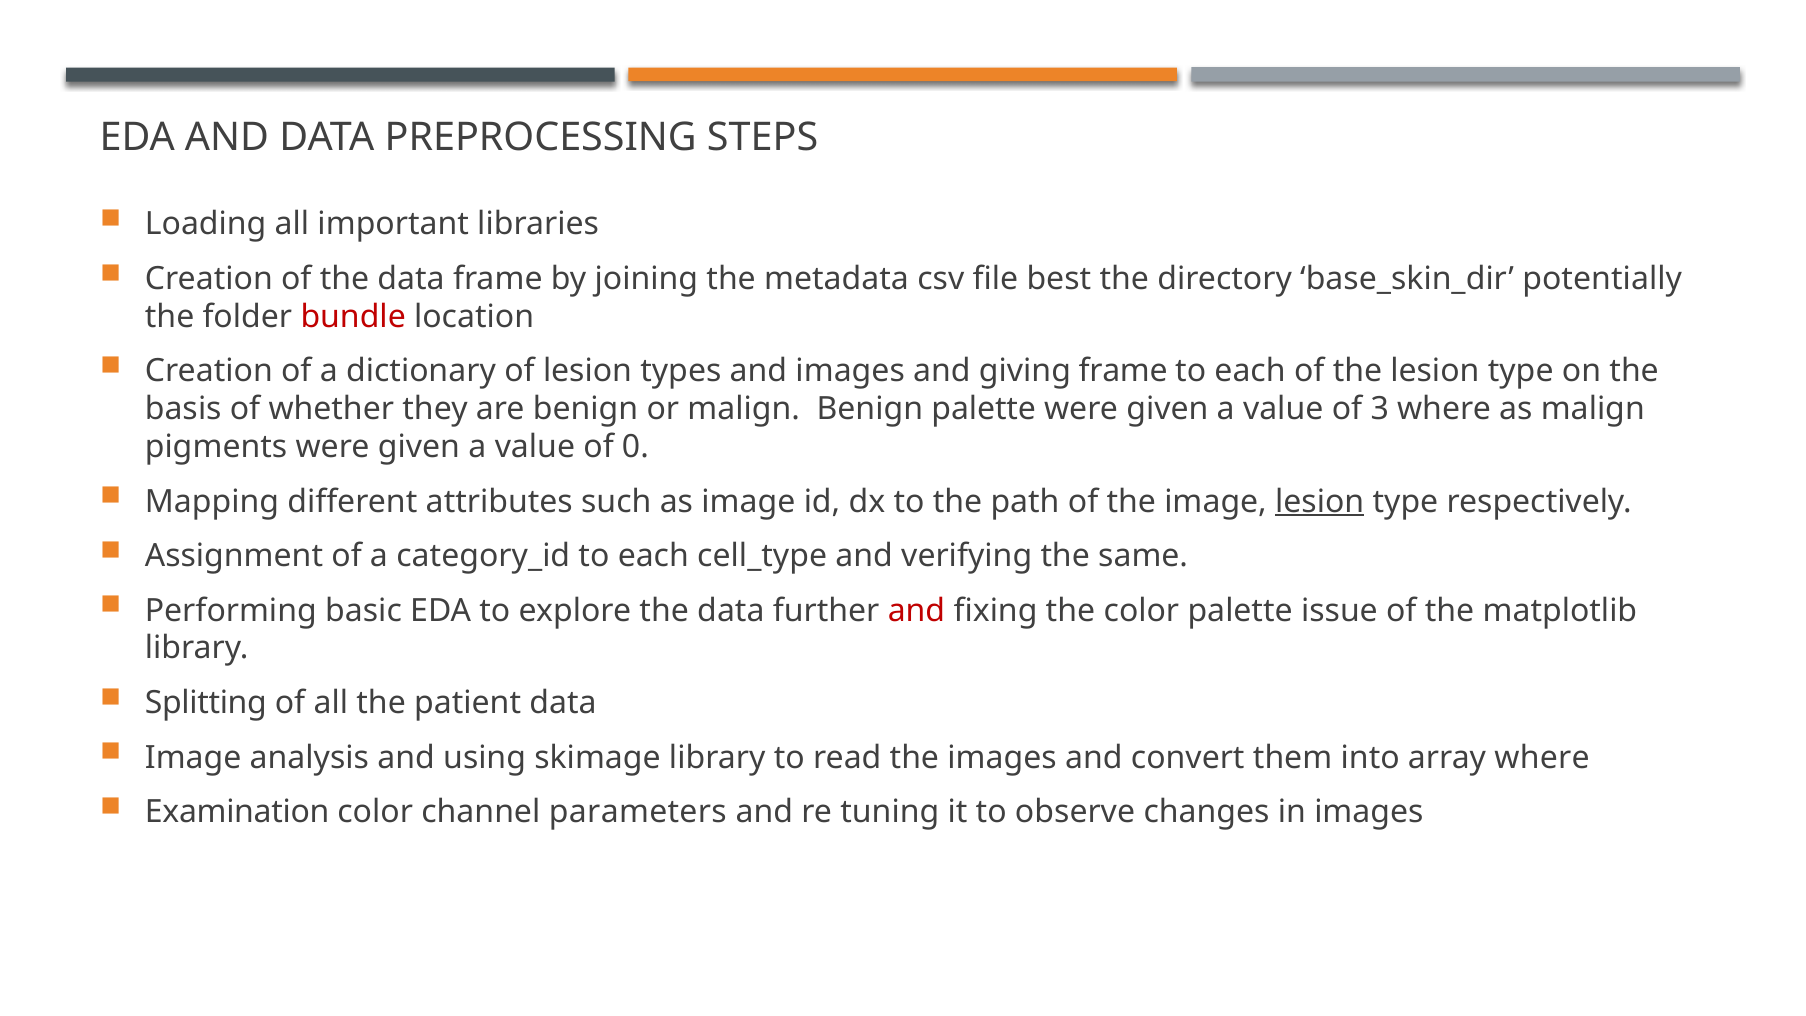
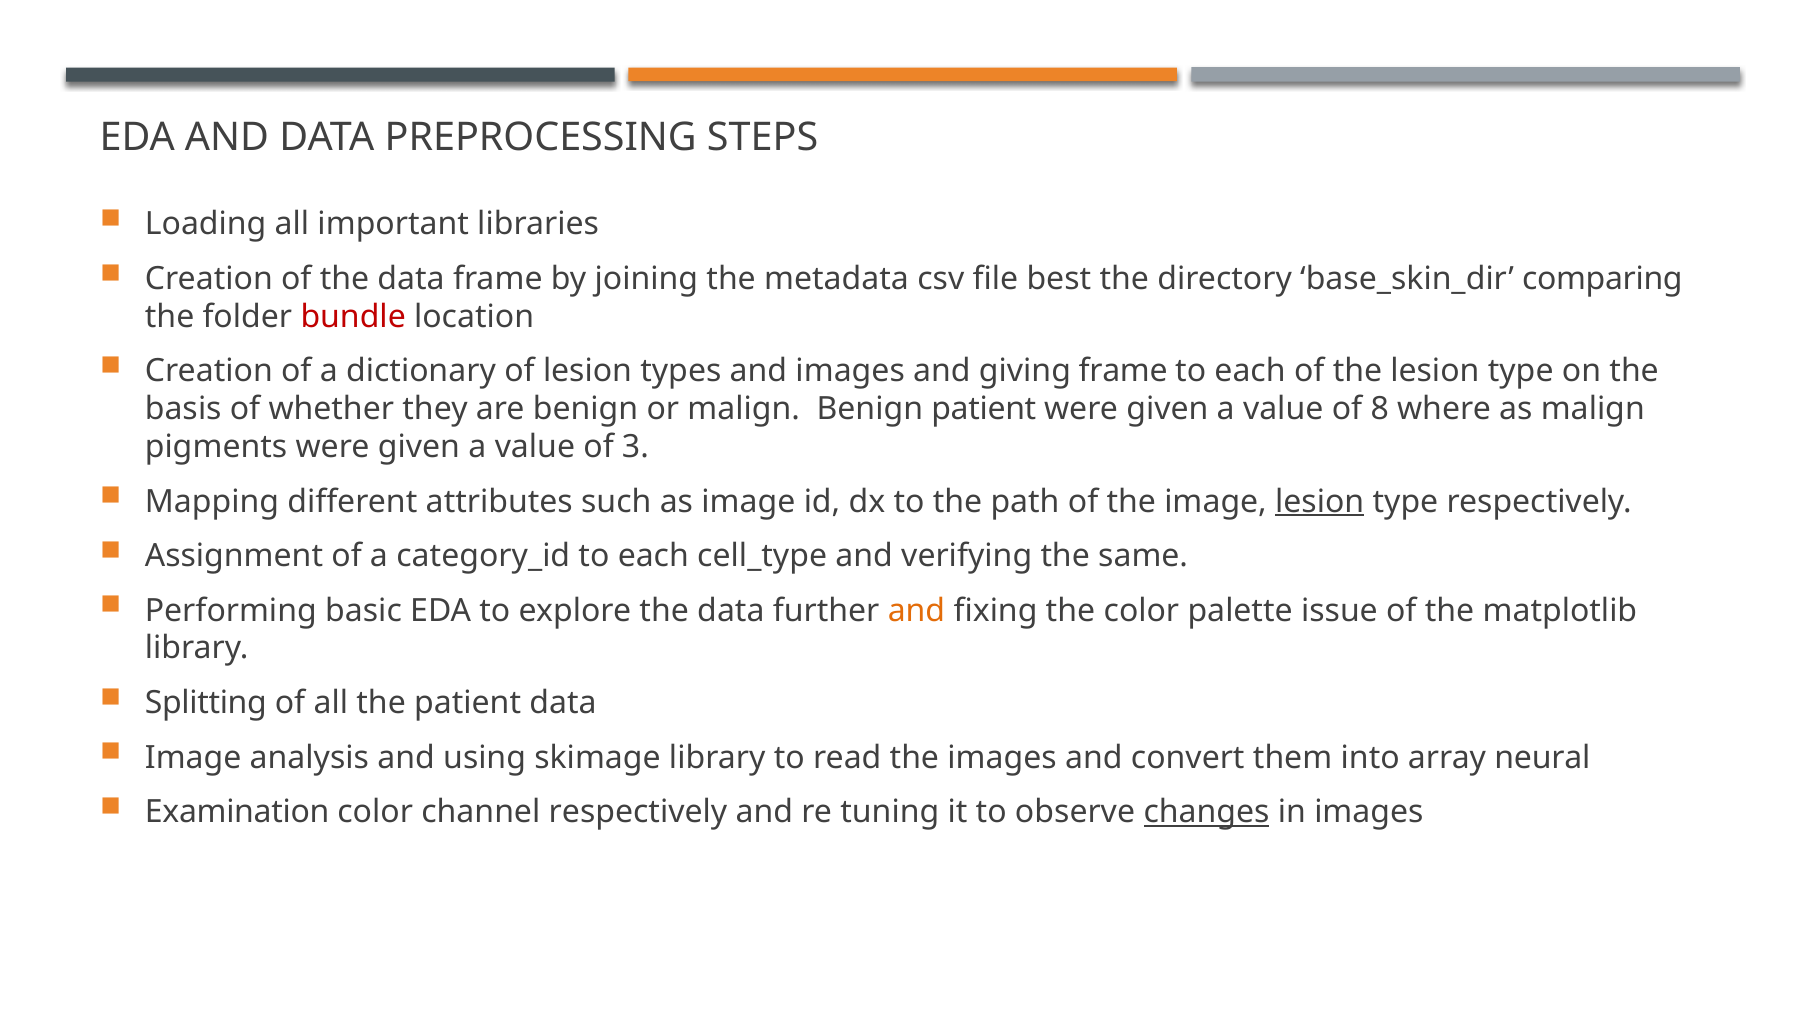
potentially: potentially -> comparing
Benign palette: palette -> patient
3: 3 -> 8
0: 0 -> 3
and at (916, 610) colour: red -> orange
array where: where -> neural
channel parameters: parameters -> respectively
changes underline: none -> present
